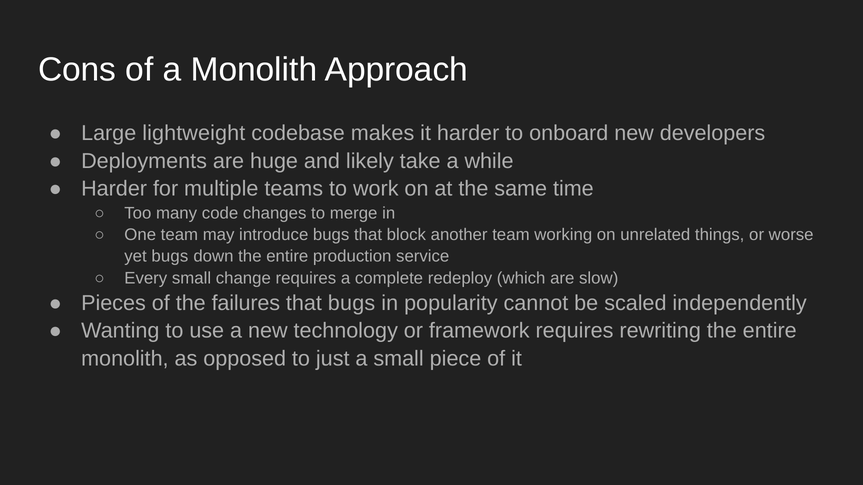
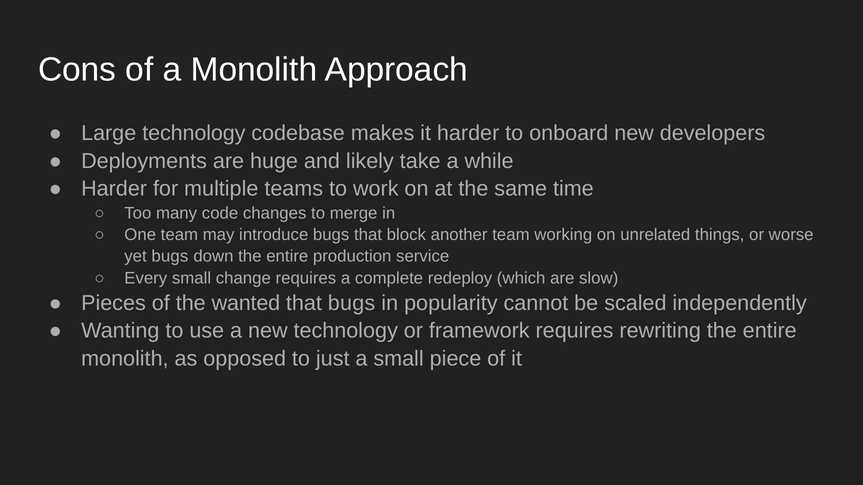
Large lightweight: lightweight -> technology
failures: failures -> wanted
